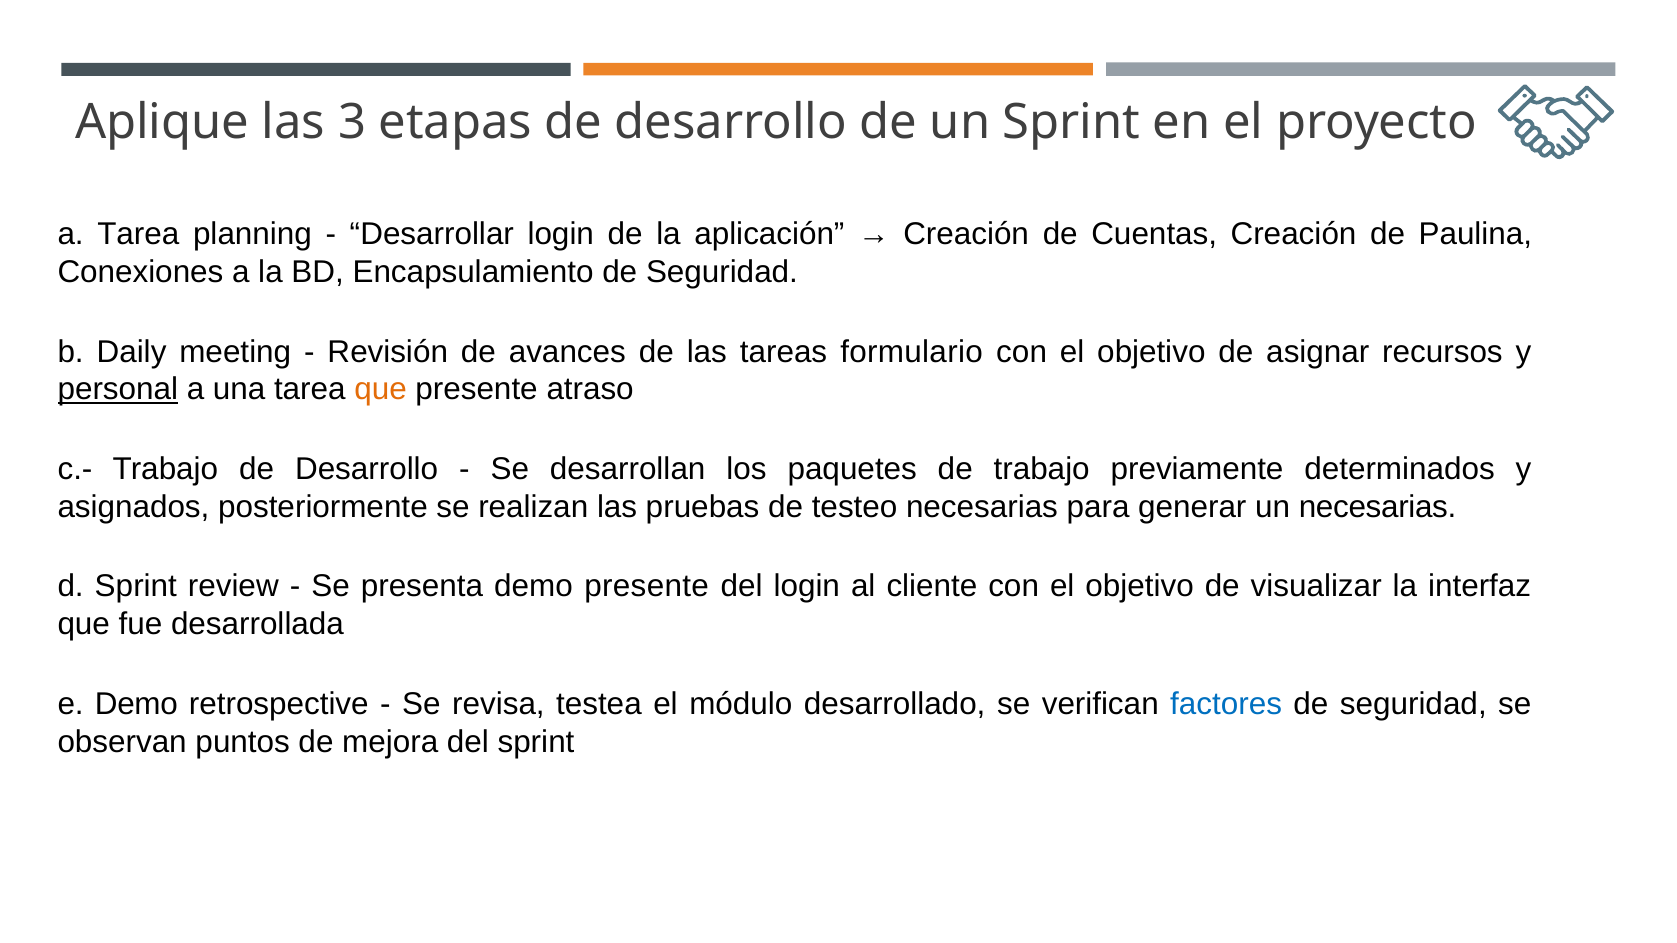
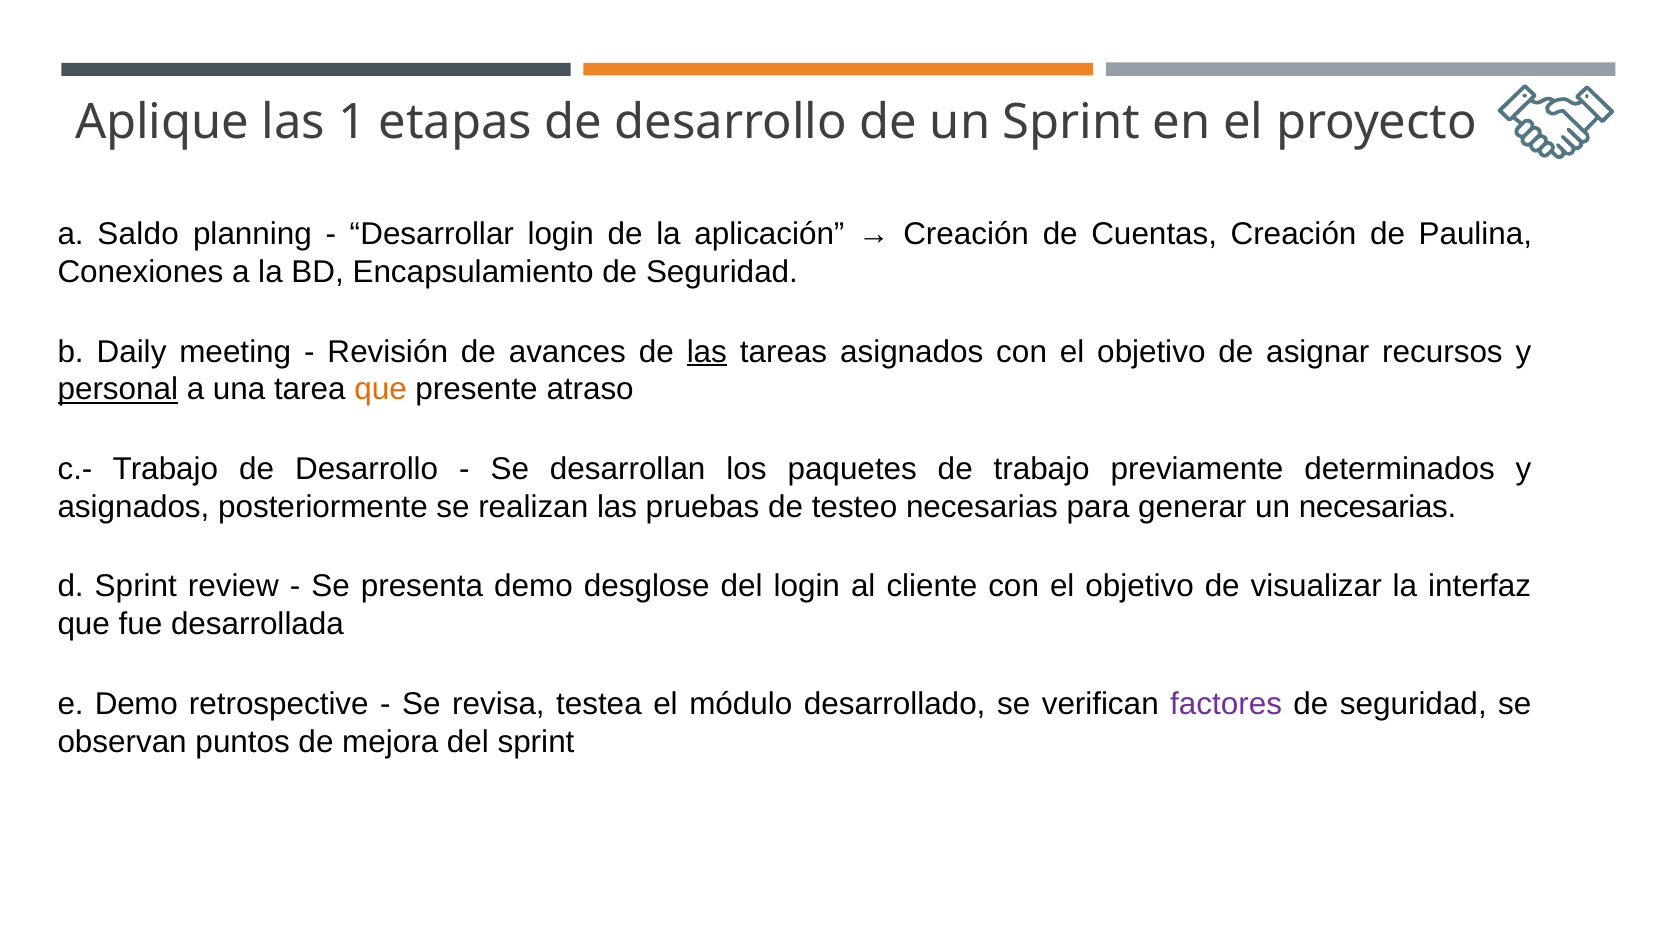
3: 3 -> 1
a Tarea: Tarea -> Saldo
las at (707, 352) underline: none -> present
tareas formulario: formulario -> asignados
demo presente: presente -> desglose
factores colour: blue -> purple
